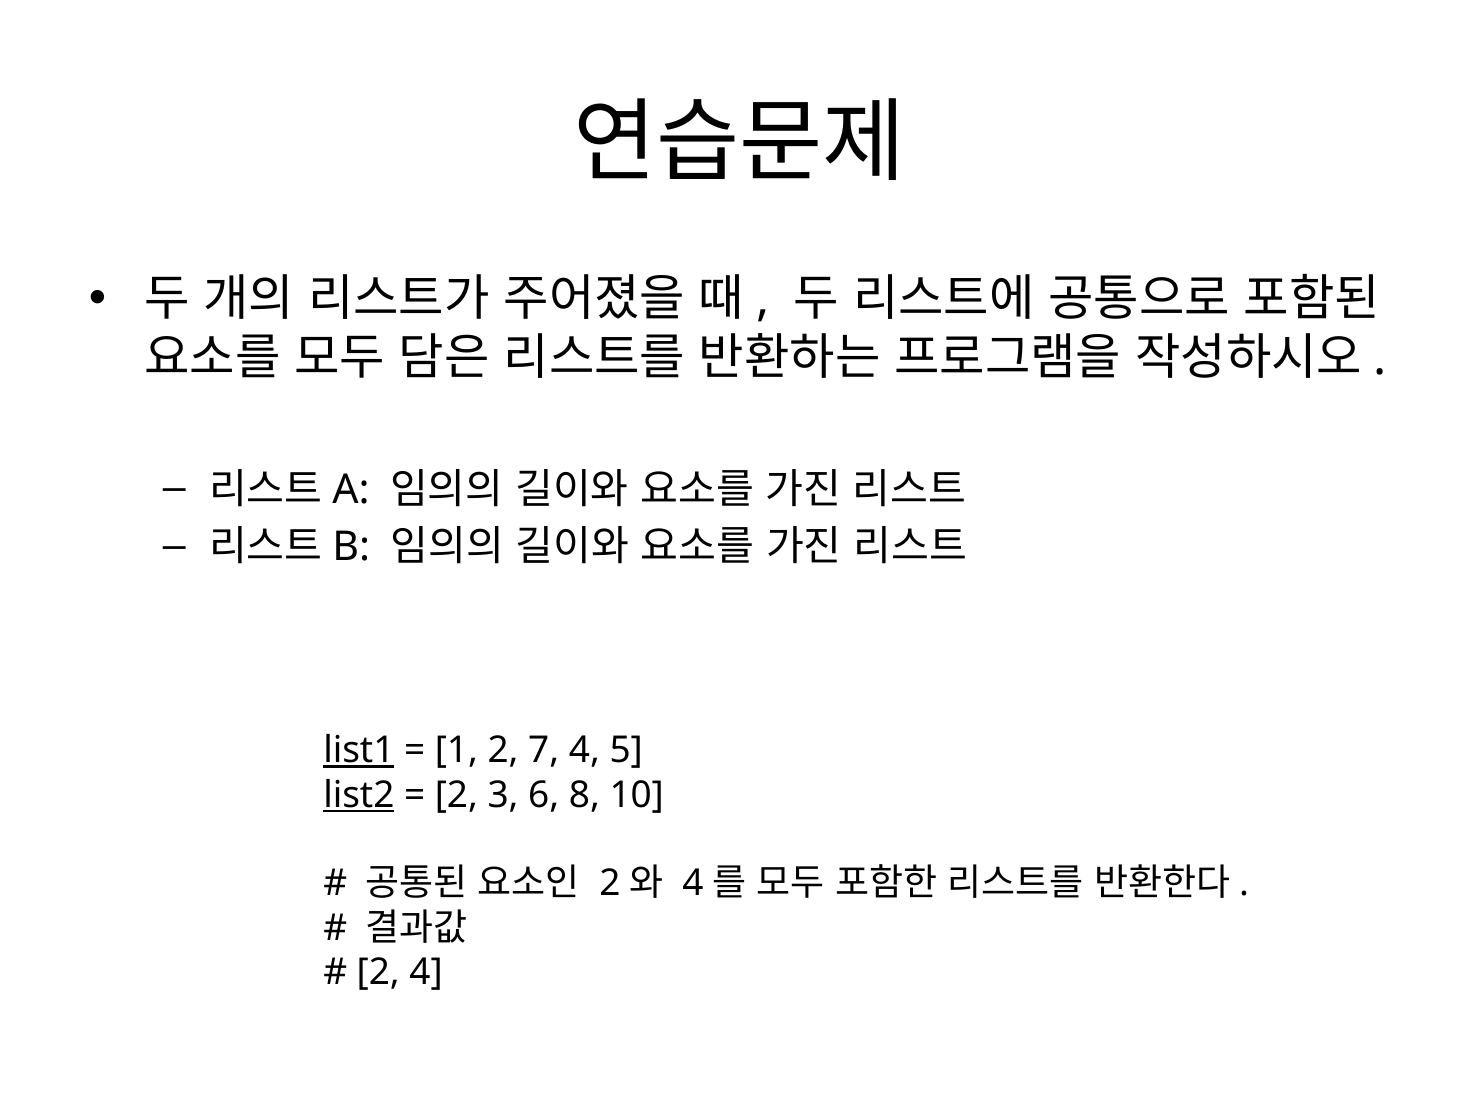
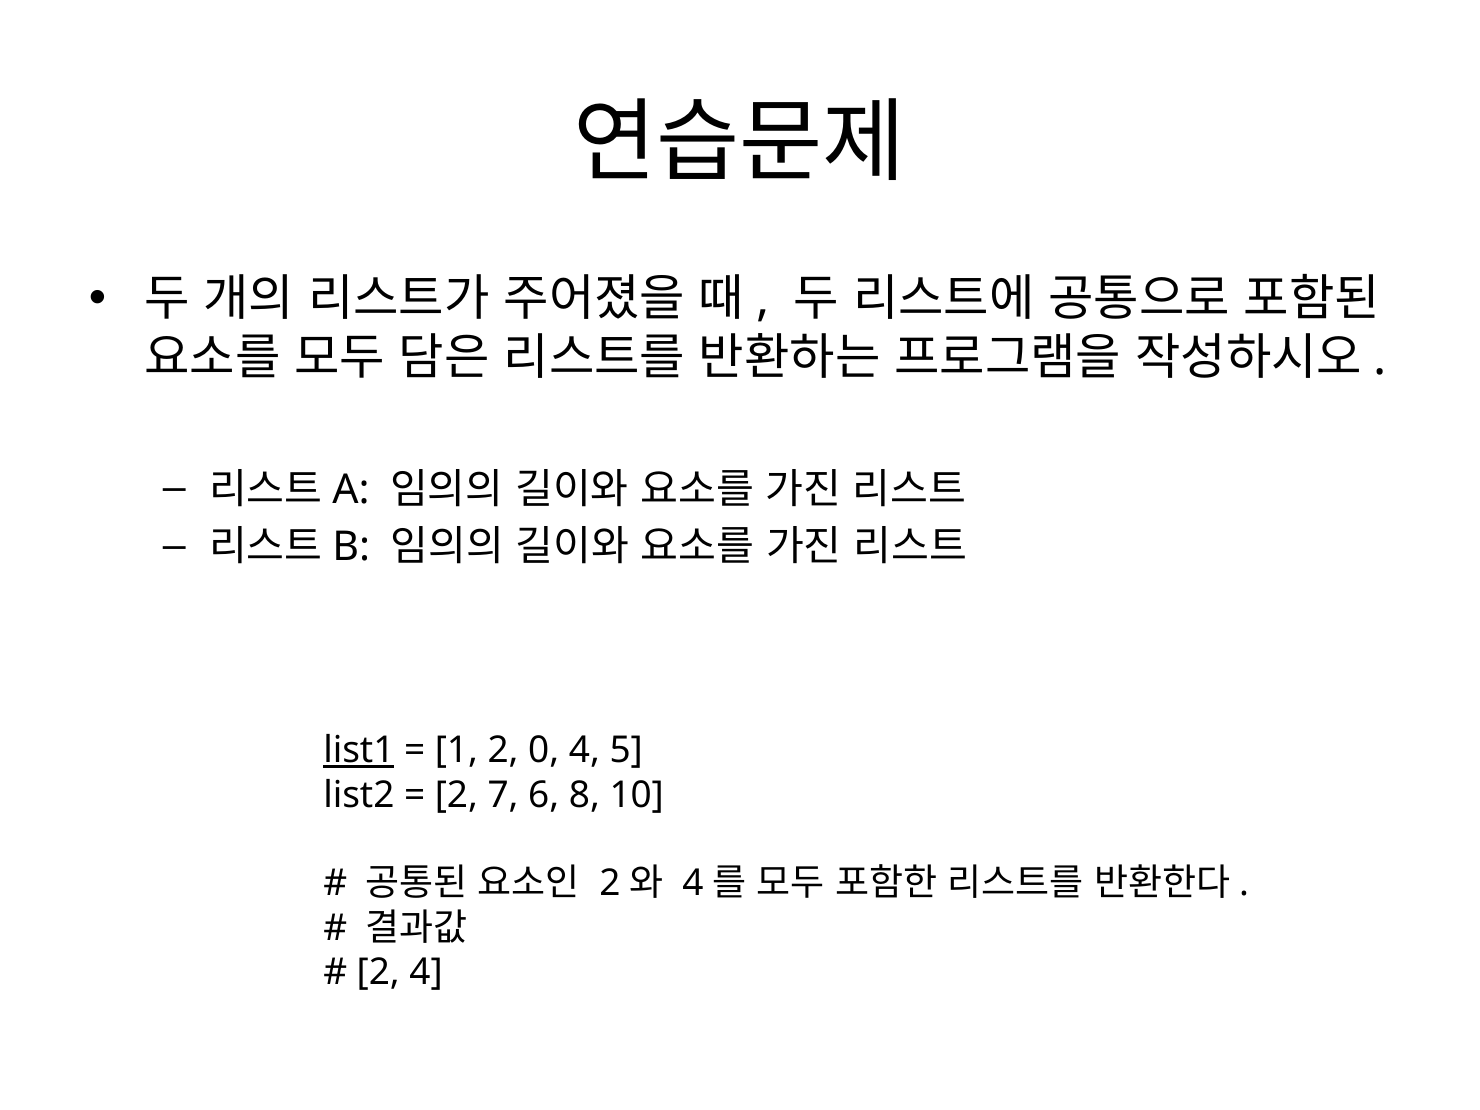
7: 7 -> 0
list2 underline: present -> none
3: 3 -> 7
